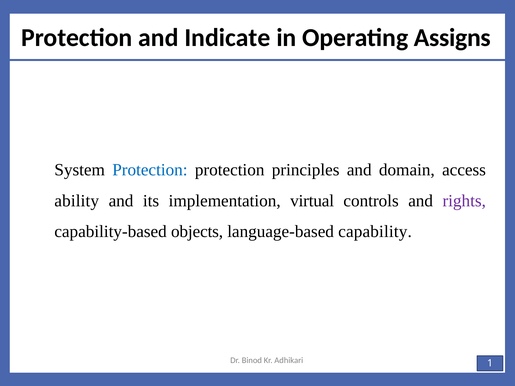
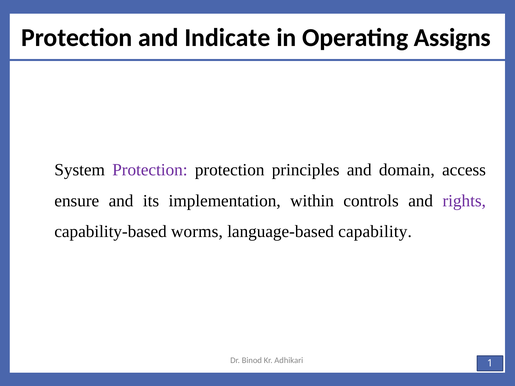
Protection at (150, 170) colour: blue -> purple
ability: ability -> ensure
virtual: virtual -> within
objects: objects -> worms
